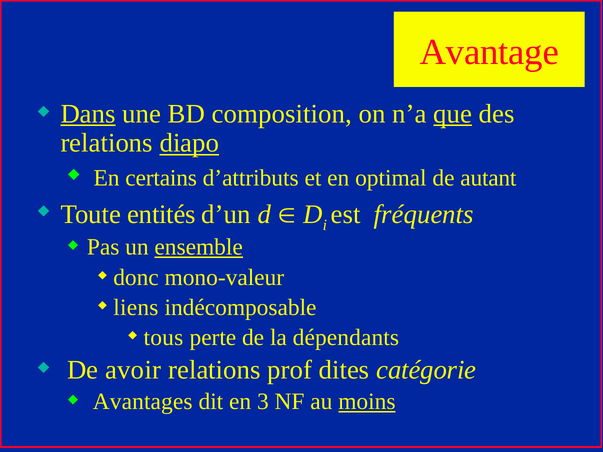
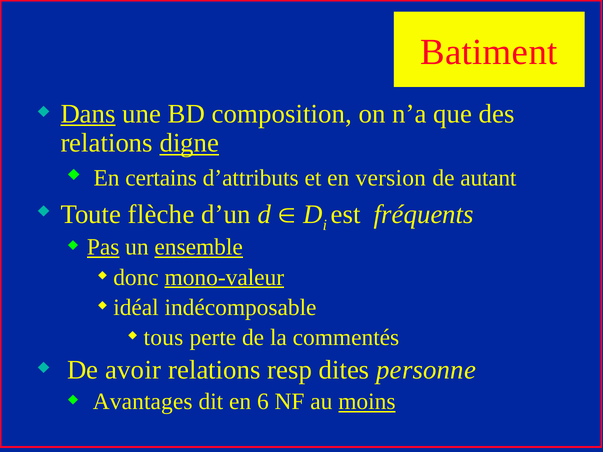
Avantage: Avantage -> Batiment
que underline: present -> none
diapo: diapo -> digne
optimal: optimal -> version
entités: entités -> flèche
Pas underline: none -> present
mono-valeur underline: none -> present
liens: liens -> idéal
dépendants: dépendants -> commentés
prof: prof -> resp
catégorie: catégorie -> personne
3: 3 -> 6
